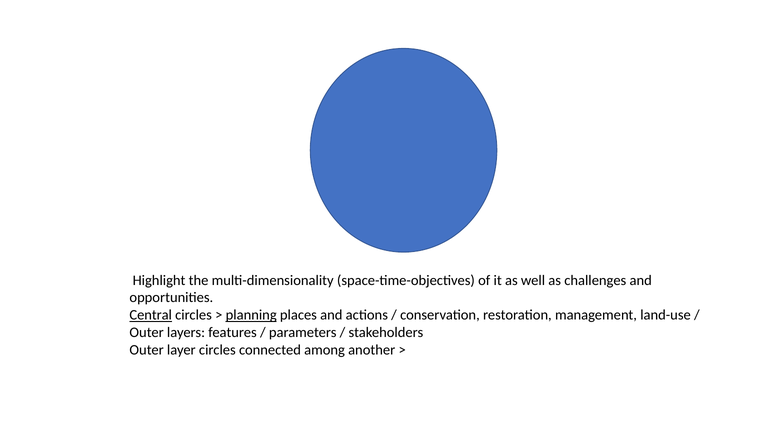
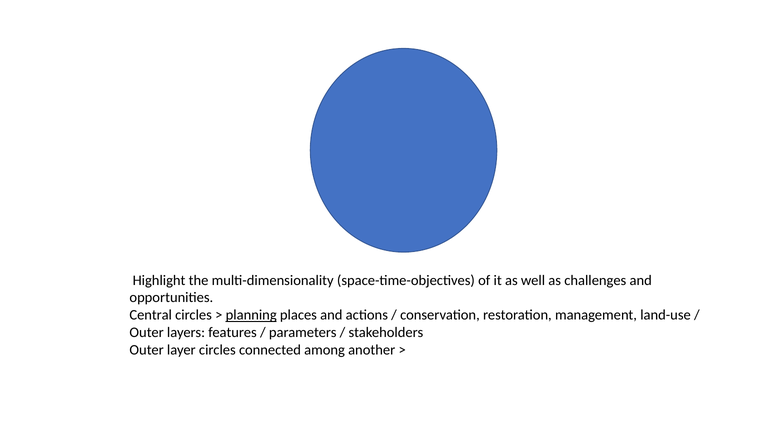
Central underline: present -> none
